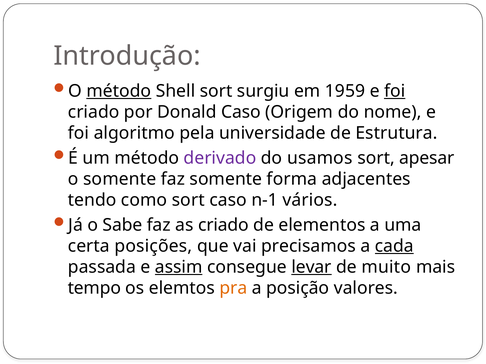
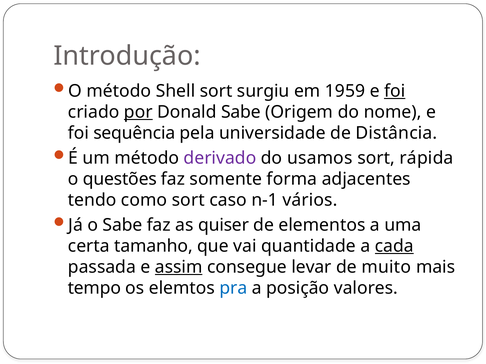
método at (119, 91) underline: present -> none
por underline: none -> present
Donald Caso: Caso -> Sabe
algoritmo: algoritmo -> sequência
Estrutura: Estrutura -> Distância
apesar: apesar -> rápida
o somente: somente -> questões
as criado: criado -> quiser
posições: posições -> tamanho
precisamos: precisamos -> quantidade
levar underline: present -> none
pra colour: orange -> blue
